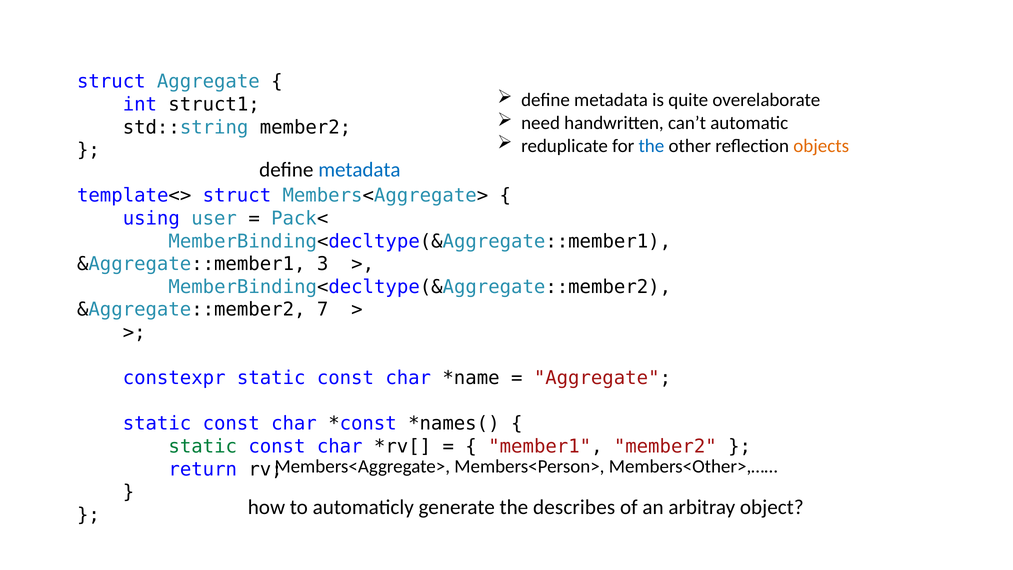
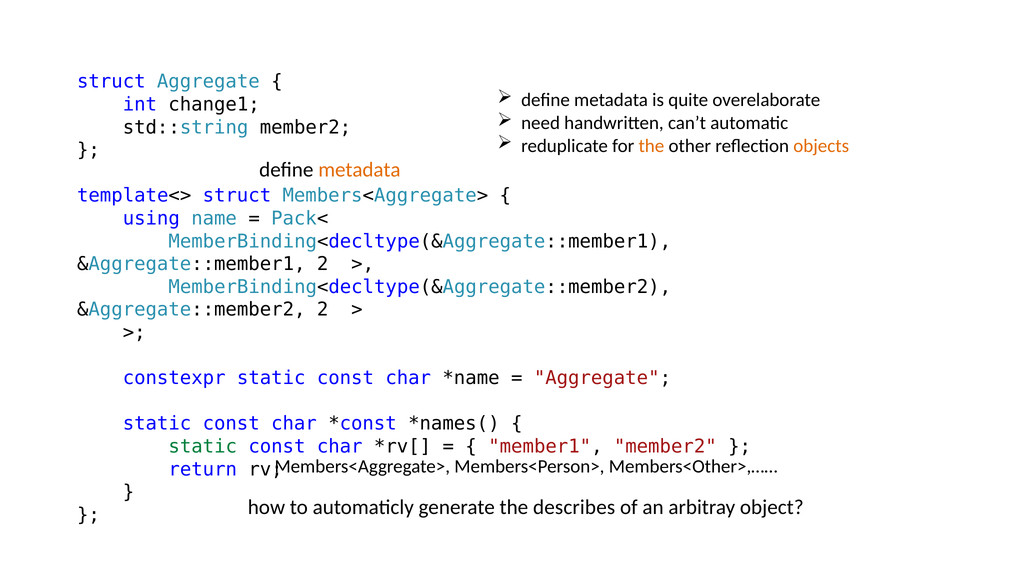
struct1: struct1 -> change1
the at (651, 146) colour: blue -> orange
metadata at (359, 170) colour: blue -> orange
user: user -> name
&Aggregate::member1 3: 3 -> 2
&Aggregate::member2 7: 7 -> 2
